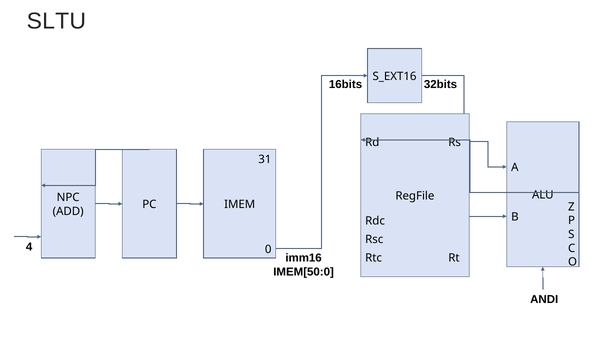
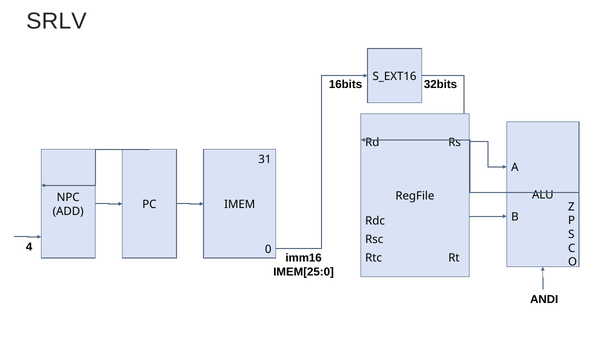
SLTU: SLTU -> SRLV
IMEM[50:0: IMEM[50:0 -> IMEM[25:0
